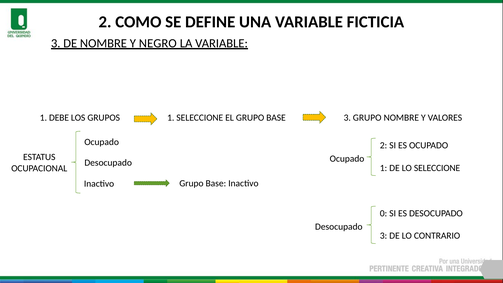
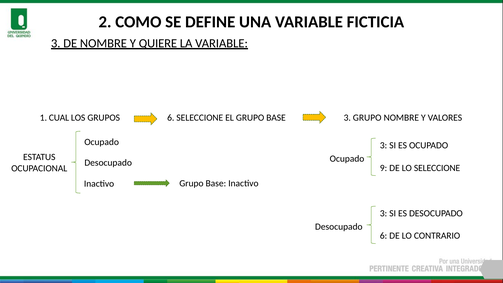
NEGRO: NEGRO -> QUIERE
DEBE: DEBE -> CUAL
GRUPOS 1: 1 -> 6
2 at (384, 145): 2 -> 3
1 at (384, 168): 1 -> 9
0 at (384, 213): 0 -> 3
3 at (384, 236): 3 -> 6
